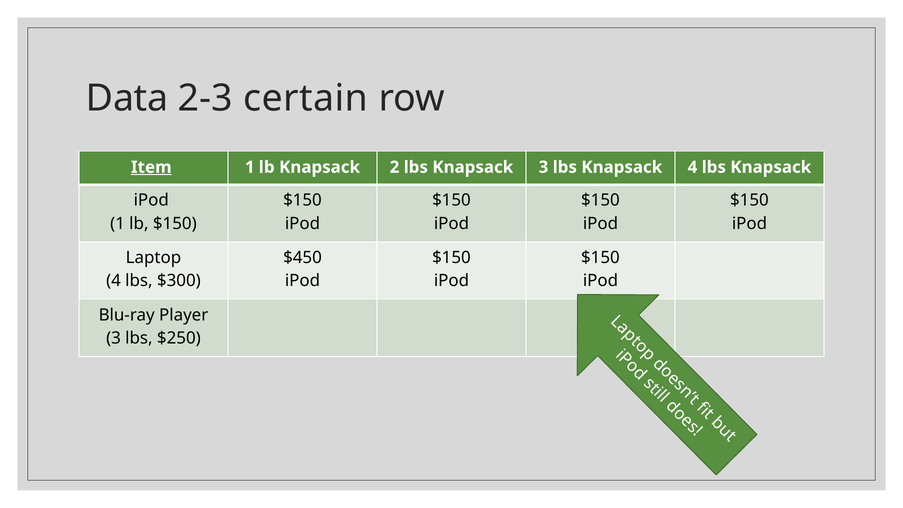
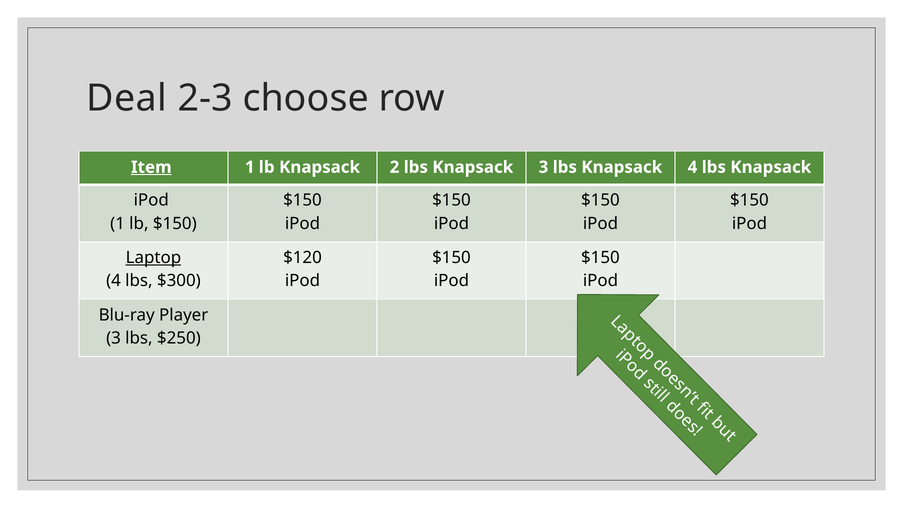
Data: Data -> Deal
certain: certain -> choose
Laptop underline: none -> present
$450: $450 -> $120
